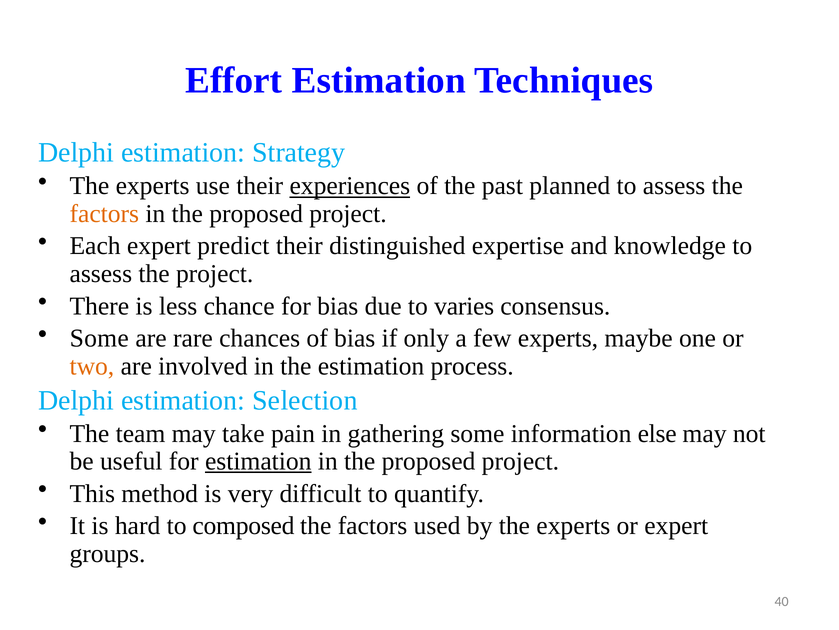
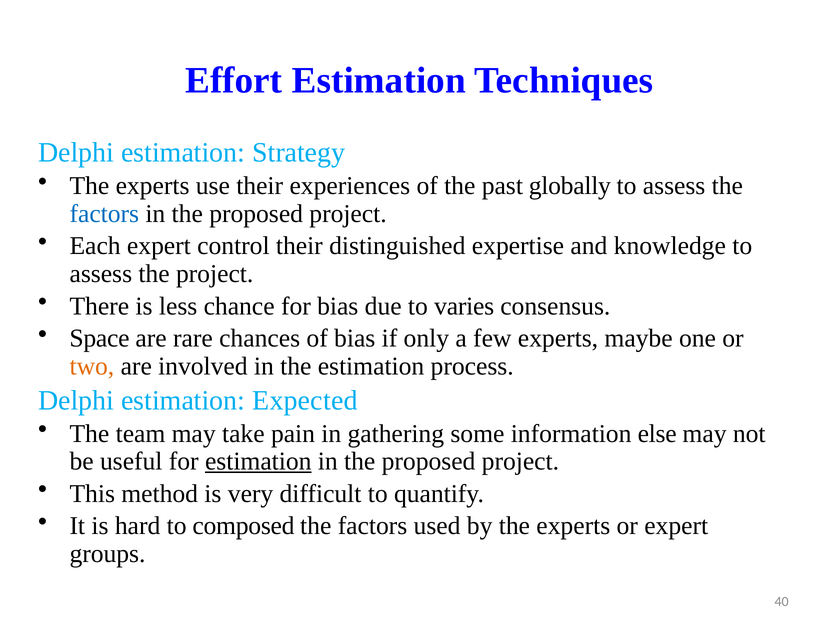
experiences underline: present -> none
planned: planned -> globally
factors at (104, 213) colour: orange -> blue
predict: predict -> control
Some at (99, 338): Some -> Space
Selection: Selection -> Expected
